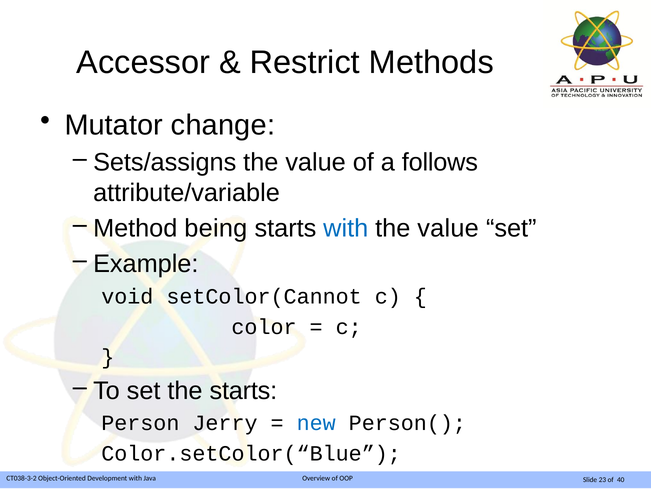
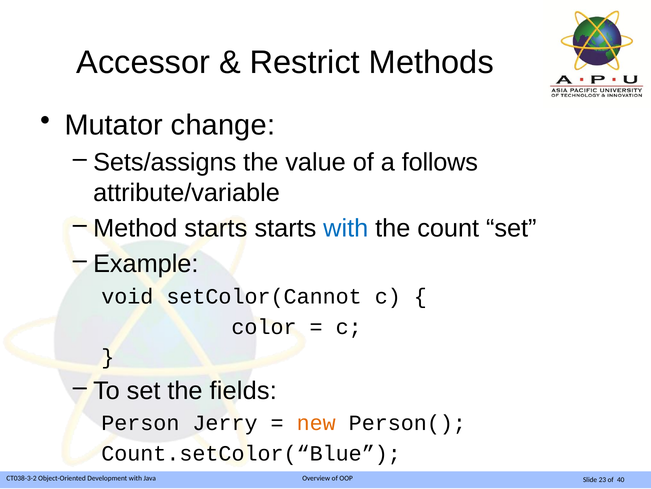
Method being: being -> starts
value at (448, 228): value -> count
the starts: starts -> fields
new colour: blue -> orange
Color.setColor(“Blue: Color.setColor(“Blue -> Count.setColor(“Blue
